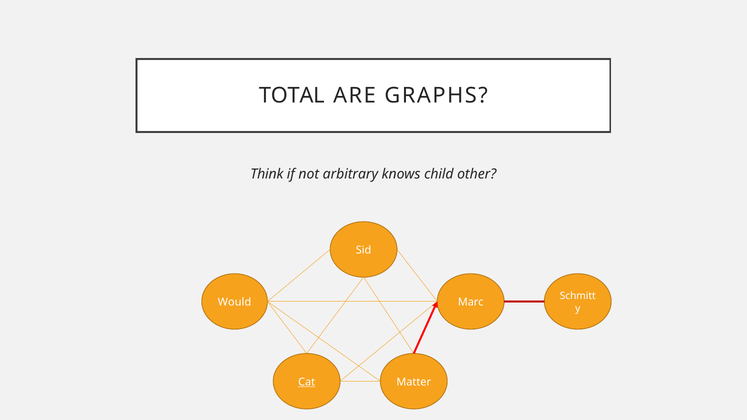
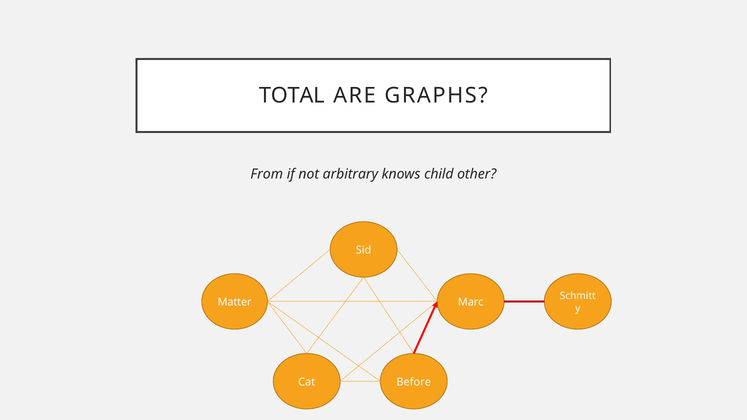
Think: Think -> From
Would: Would -> Matter
Cat underline: present -> none
Matter: Matter -> Before
